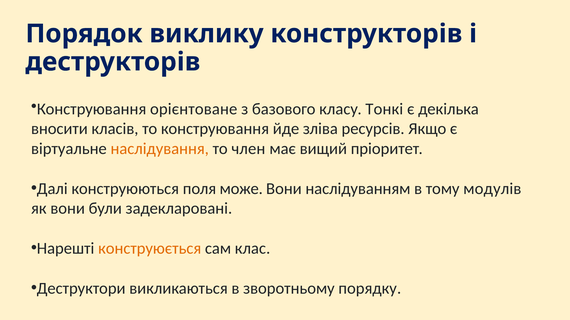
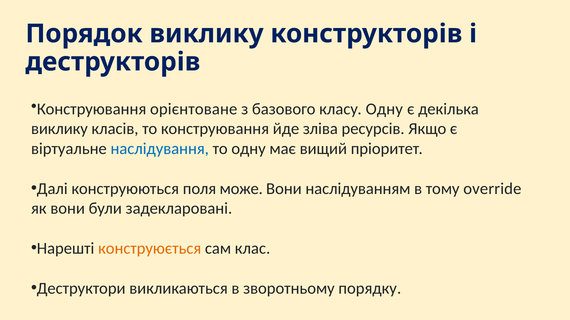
класу Тонкі: Тонкі -> Одну
вносити at (59, 129): вносити -> виклику
наслідування colour: orange -> blue
то член: член -> одну
модулів: модулів -> override
